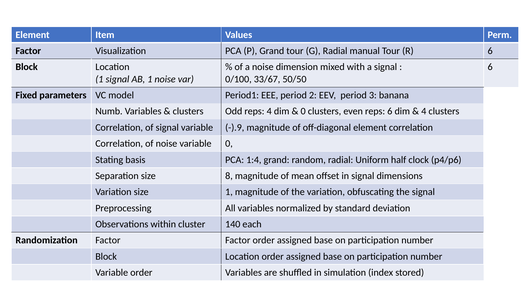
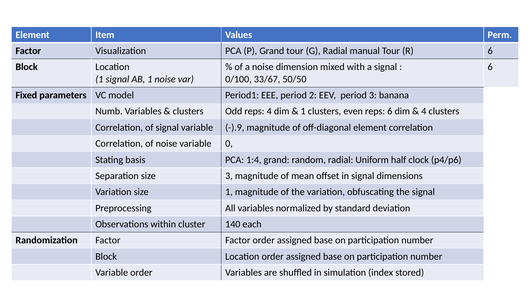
0 at (303, 111): 0 -> 1
size 8: 8 -> 3
